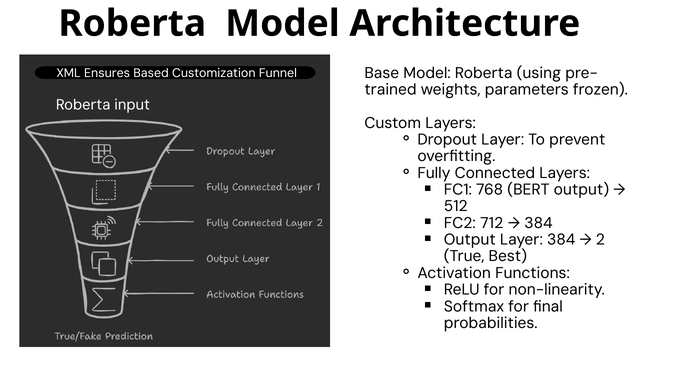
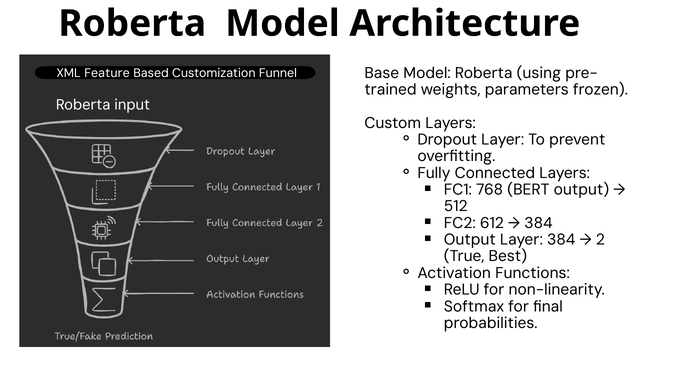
Ensures: Ensures -> Feature
712: 712 -> 612
